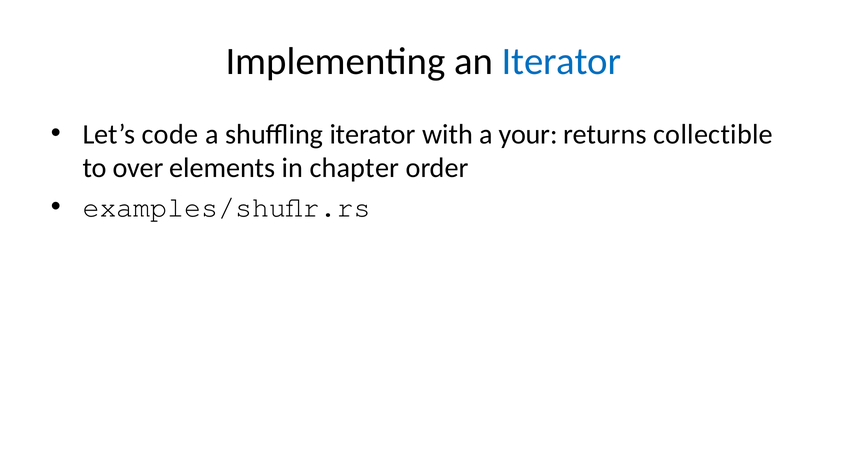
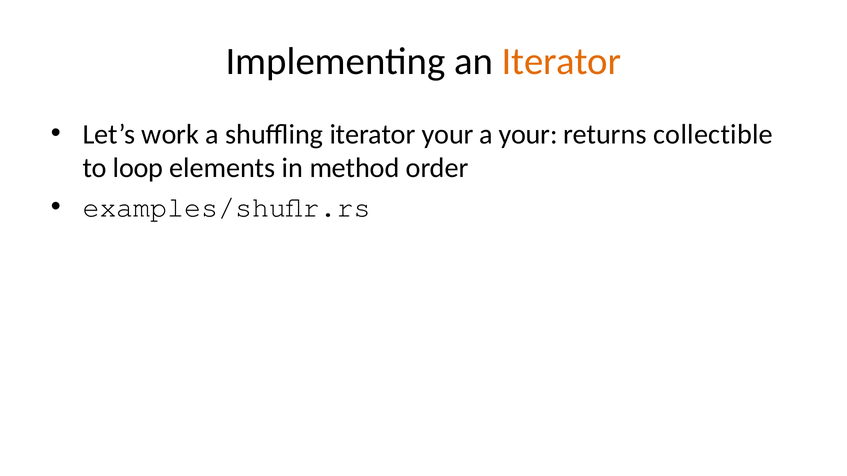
Iterator at (562, 61) colour: blue -> orange
code: code -> work
iterator with: with -> your
over: over -> loop
chapter: chapter -> method
